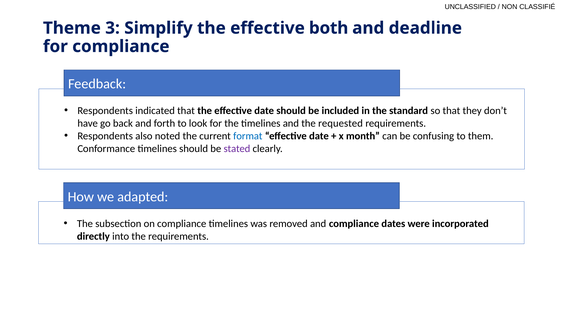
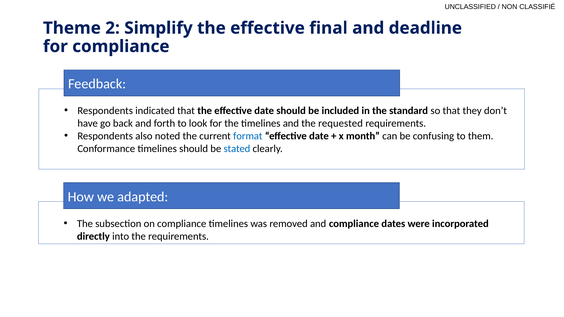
3: 3 -> 2
both: both -> final
stated colour: purple -> blue
